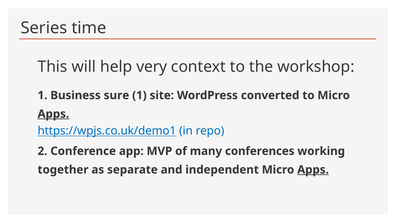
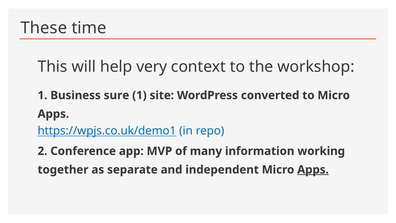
Series: Series -> These
Apps at (53, 114) underline: present -> none
conferences: conferences -> information
